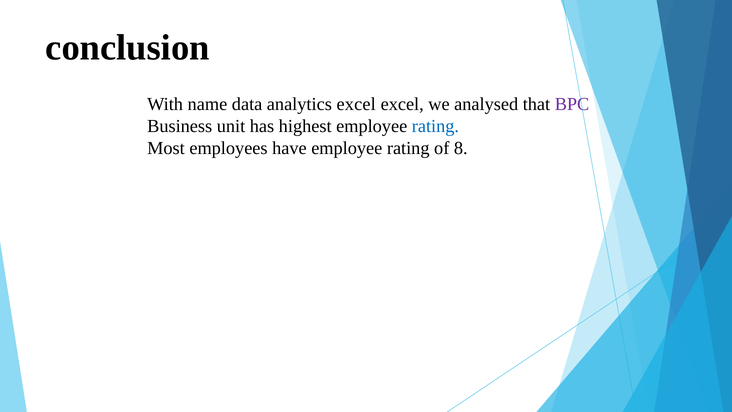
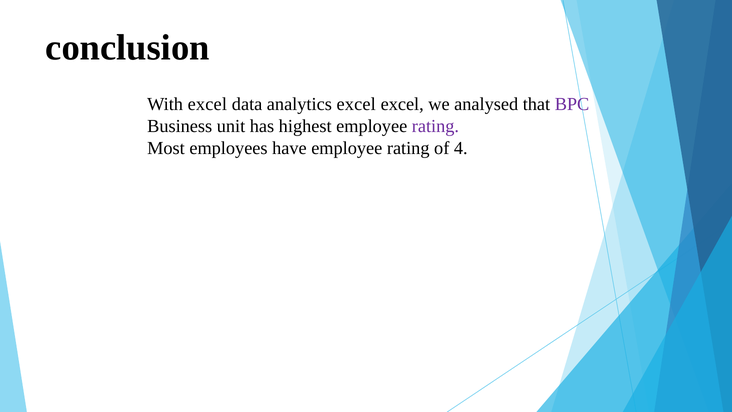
With name: name -> excel
rating at (435, 126) colour: blue -> purple
8: 8 -> 4
